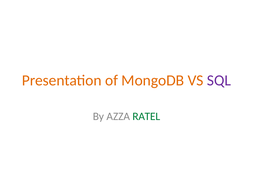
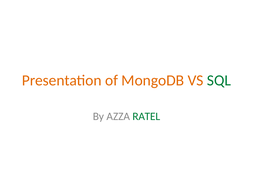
SQL colour: purple -> green
